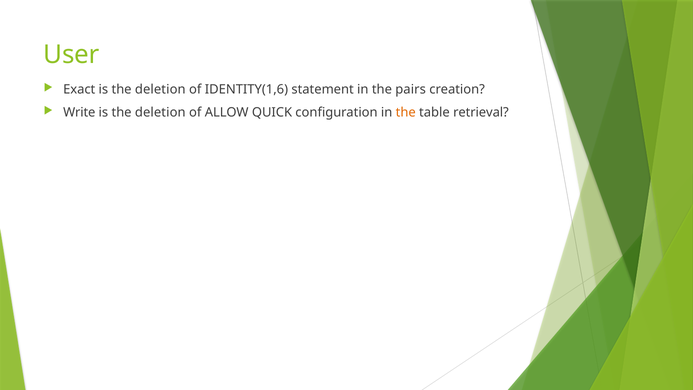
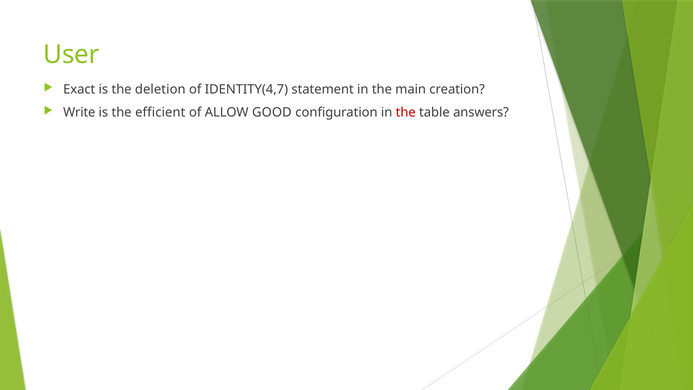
IDENTITY(1,6: IDENTITY(1,6 -> IDENTITY(4,7
pairs: pairs -> main
deletion at (160, 112): deletion -> efficient
QUICK: QUICK -> GOOD
the at (406, 112) colour: orange -> red
retrieval: retrieval -> answers
